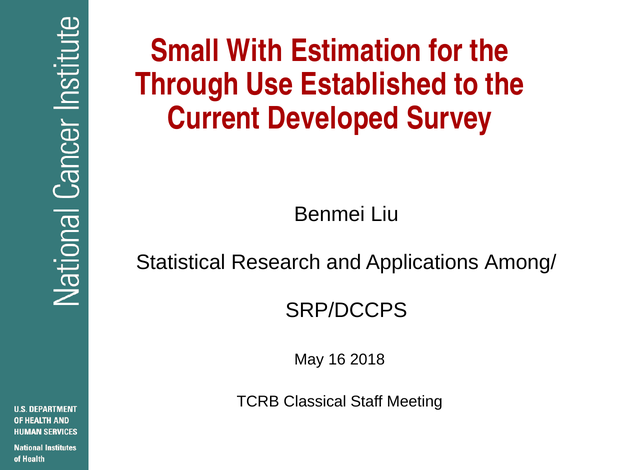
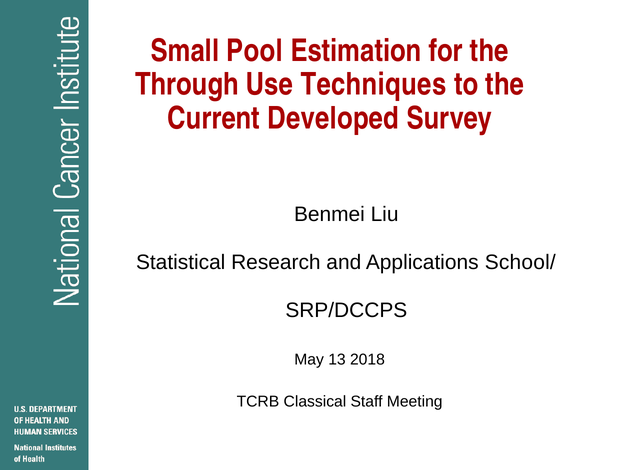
With: With -> Pool
Established: Established -> Techniques
Among/: Among/ -> School/
16: 16 -> 13
